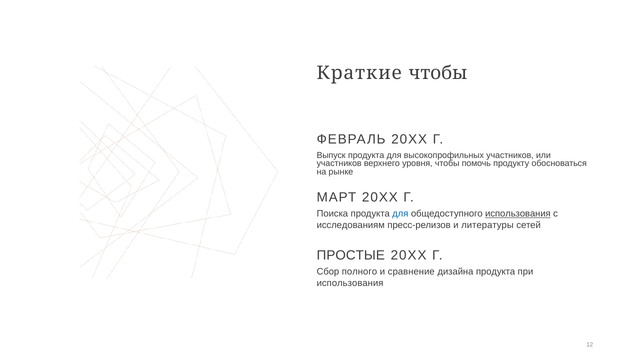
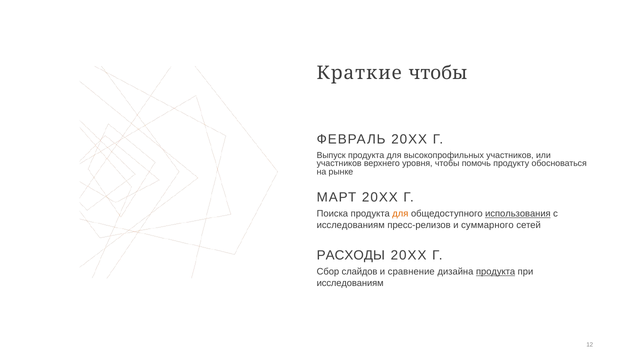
для at (400, 214) colour: blue -> orange
литературы: литературы -> суммарного
ПРОСТЫЕ: ПРОСТЫЕ -> РАСХОДЫ
полного: полного -> слайдов
продукта at (496, 272) underline: none -> present
использования at (350, 283): использования -> исследованиям
